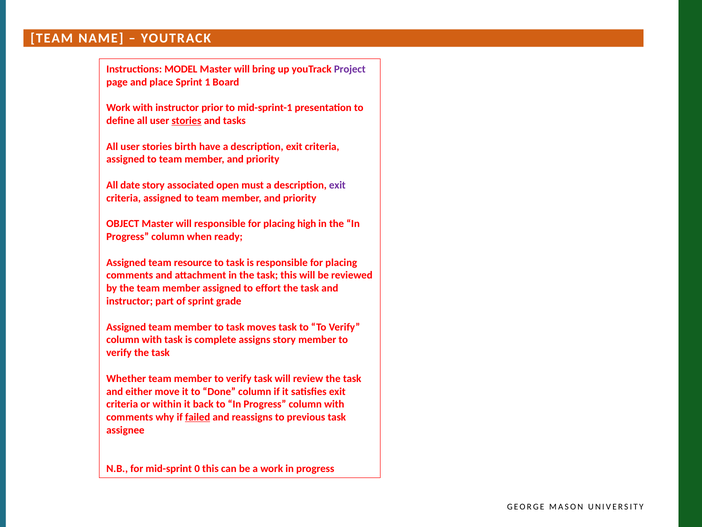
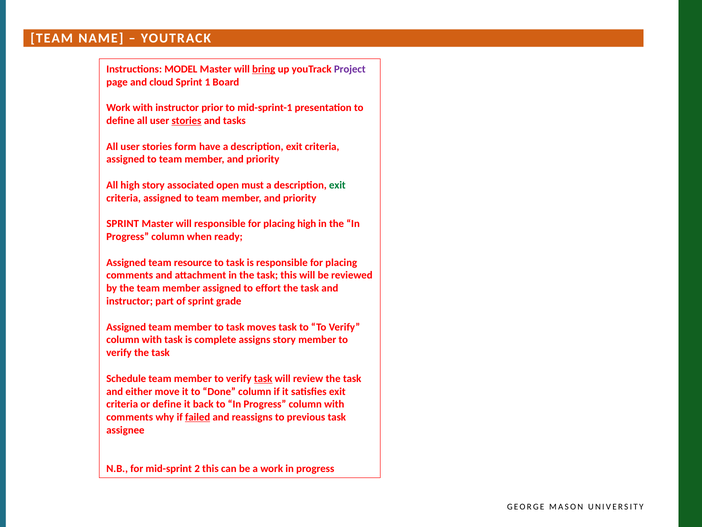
bring underline: none -> present
place: place -> cloud
birth: birth -> form
All date: date -> high
exit at (337, 185) colour: purple -> green
OBJECT at (123, 224): OBJECT -> SPRINT
Whether: Whether -> Schedule
task at (263, 378) underline: none -> present
or within: within -> define
0: 0 -> 2
